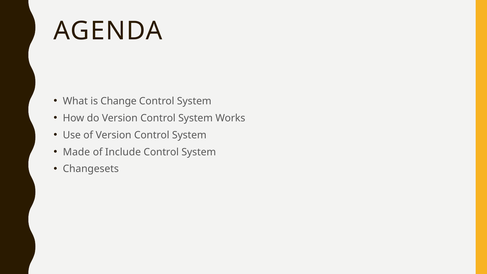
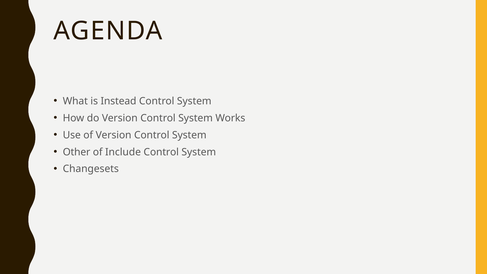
Change: Change -> Instead
Made: Made -> Other
